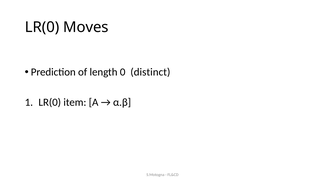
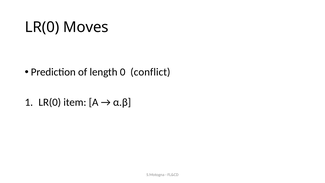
distinct: distinct -> conflict
